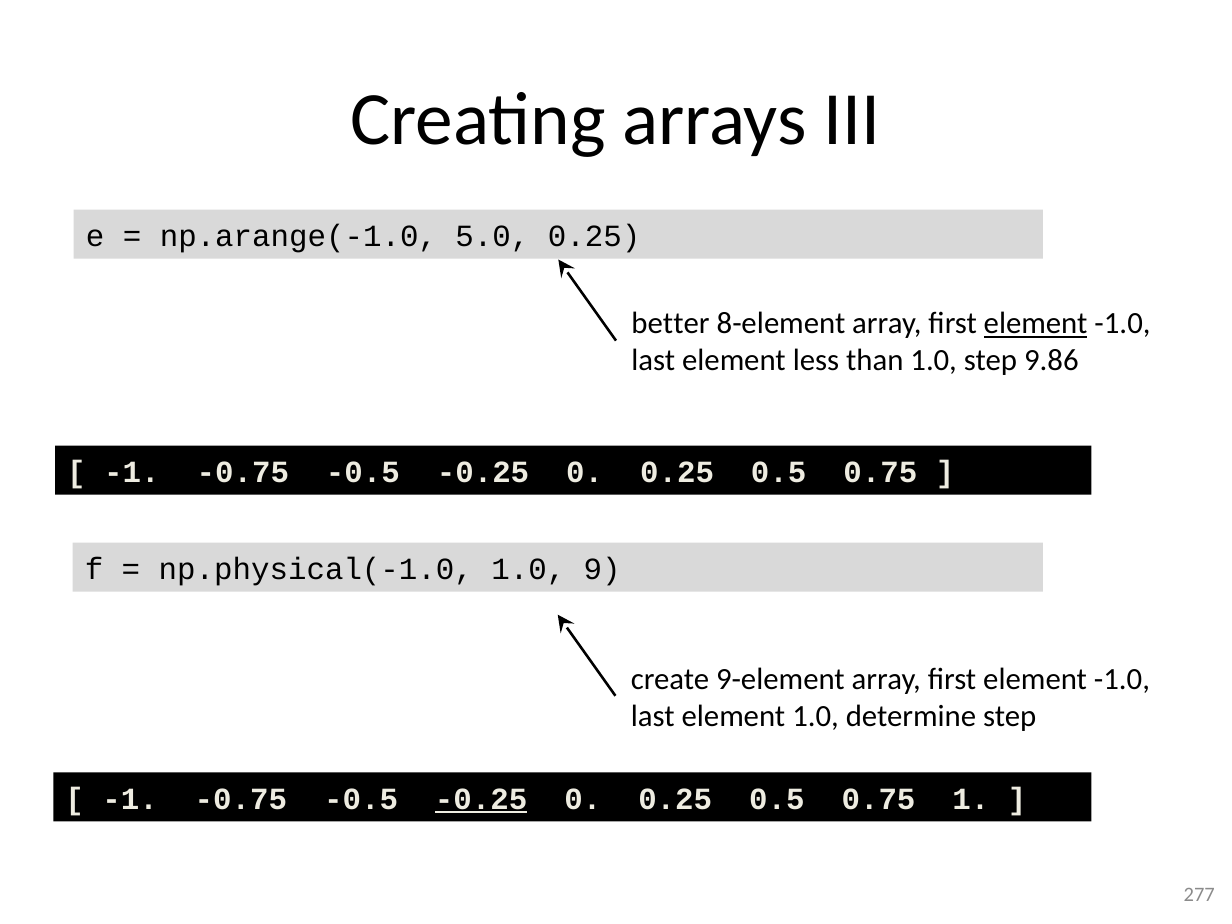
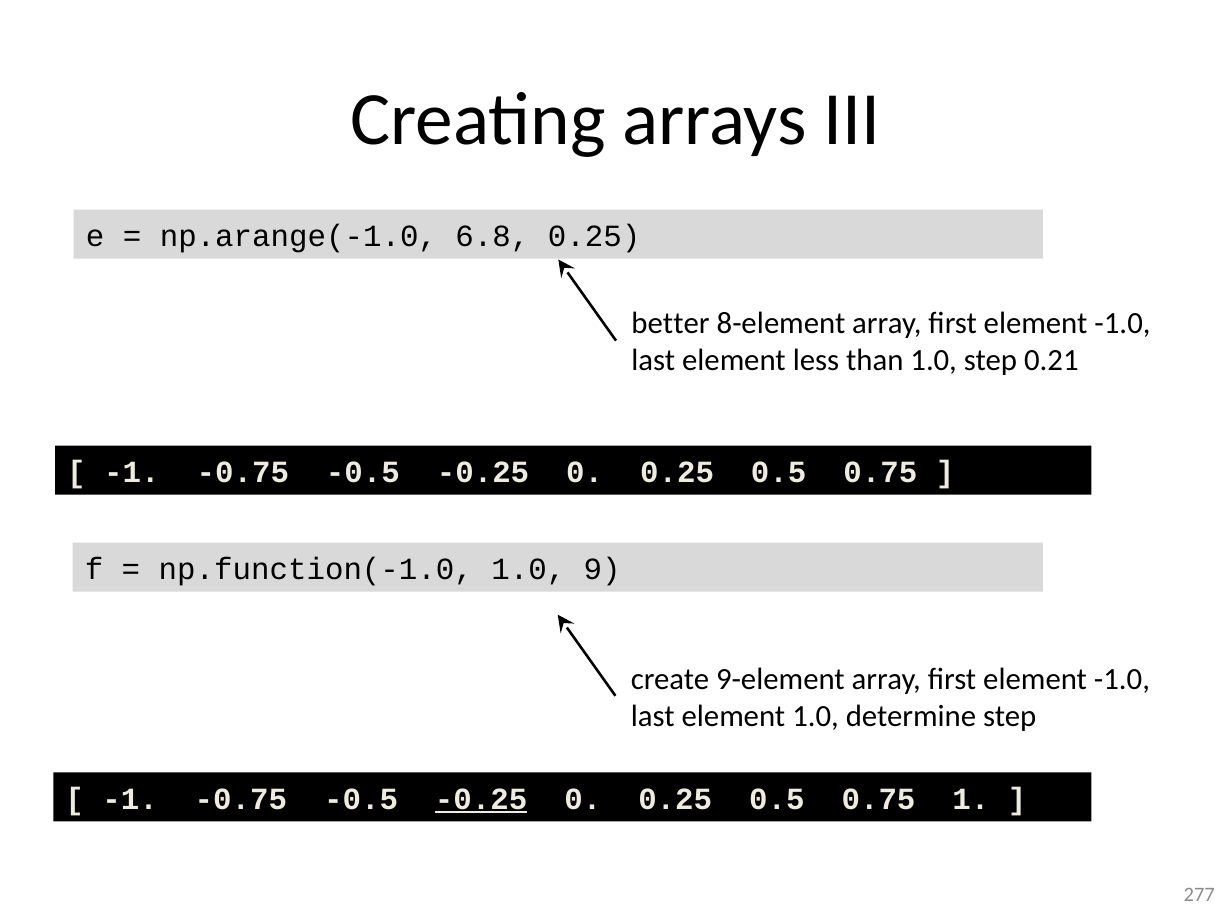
5.0: 5.0 -> 6.8
element at (1036, 324) underline: present -> none
9.86: 9.86 -> 0.21
np.physical(-1.0: np.physical(-1.0 -> np.function(-1.0
